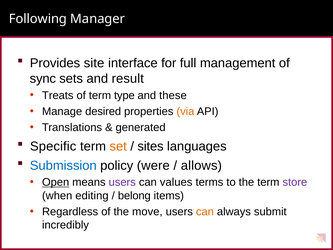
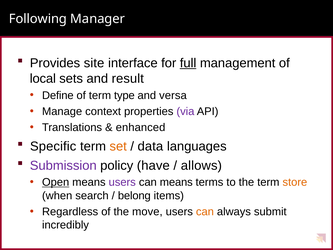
full underline: none -> present
sync: sync -> local
Treats: Treats -> Define
these: these -> versa
desired: desired -> context
via colour: orange -> purple
generated: generated -> enhanced
sites: sites -> data
Submission colour: blue -> purple
were: were -> have
can values: values -> means
store colour: purple -> orange
editing: editing -> search
